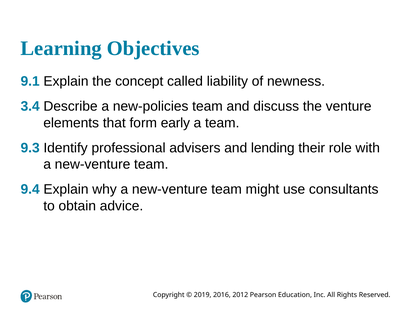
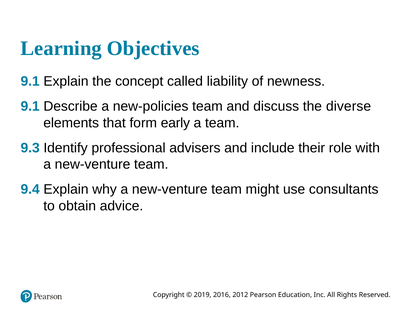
3.4 at (30, 106): 3.4 -> 9.1
venture: venture -> diverse
lending: lending -> include
